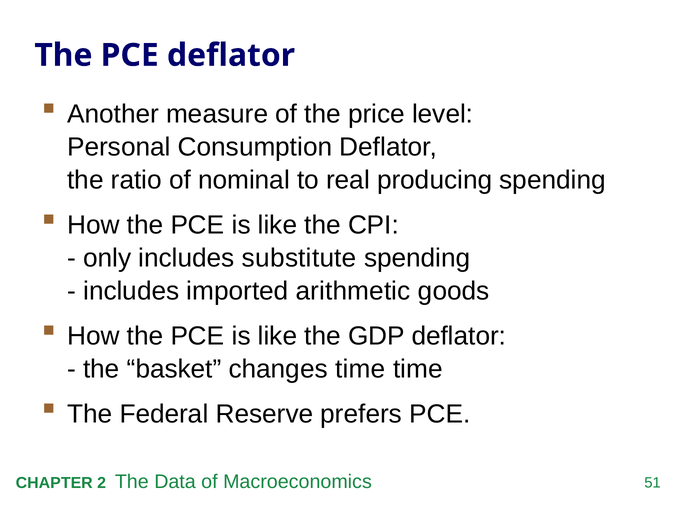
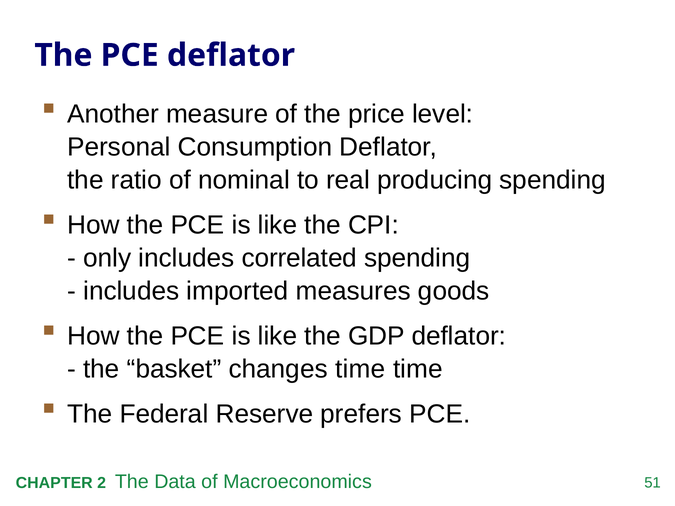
substitute: substitute -> correlated
arithmetic: arithmetic -> measures
